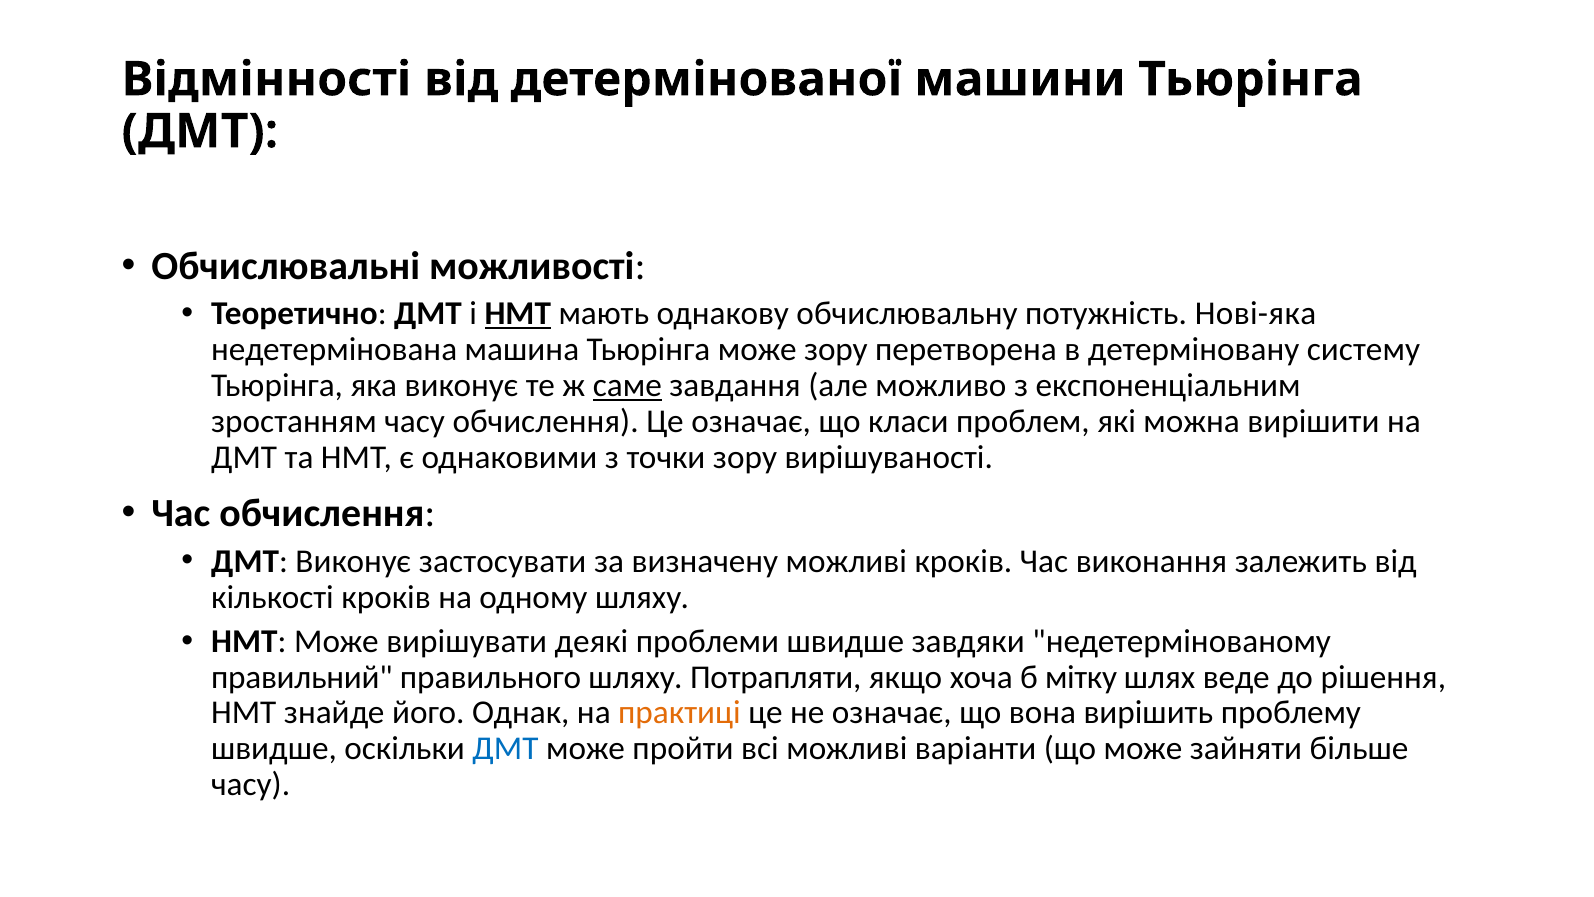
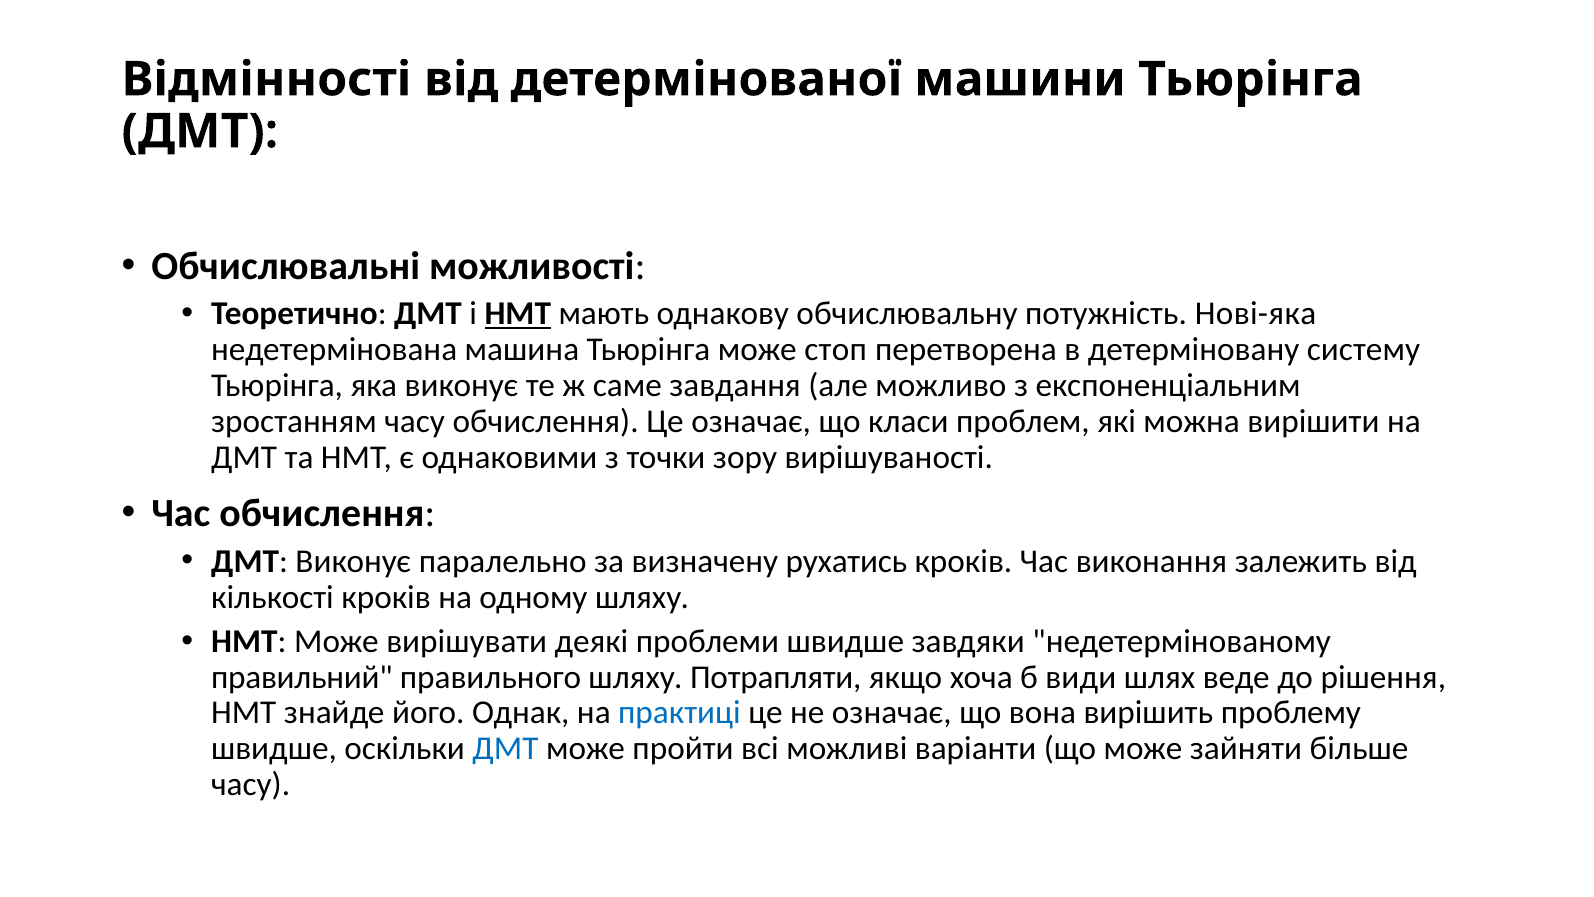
може зору: зору -> стоп
саме underline: present -> none
застосувати: застосувати -> паралельно
визначену можливі: можливі -> рухатись
мітку: мітку -> види
практиці colour: orange -> blue
